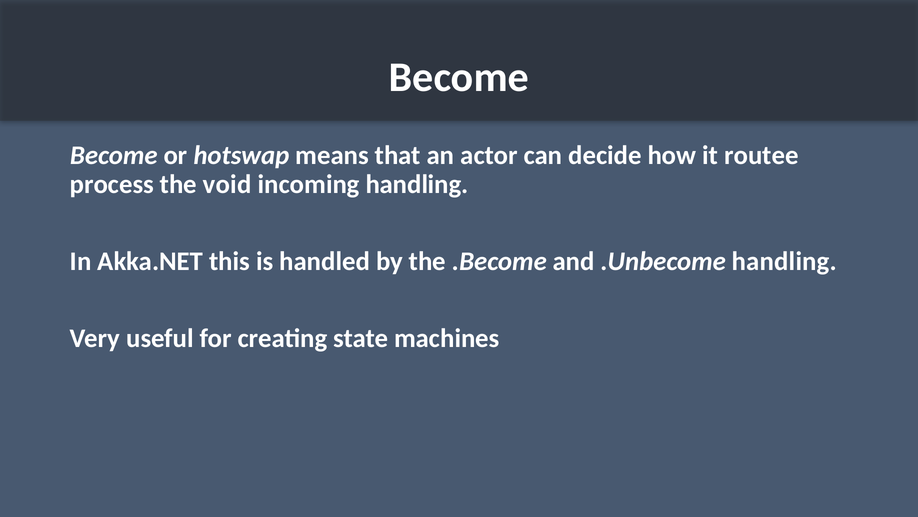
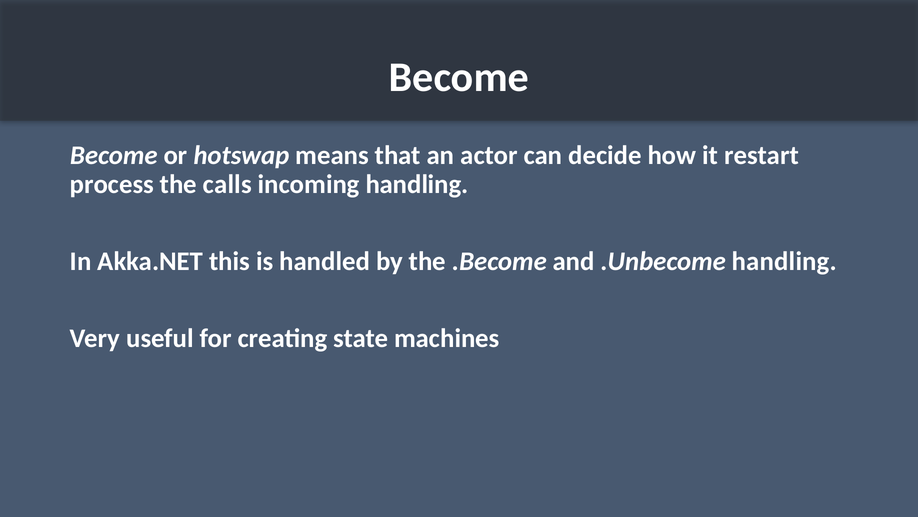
routee: routee -> restart
void: void -> calls
